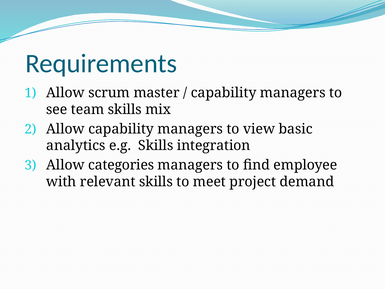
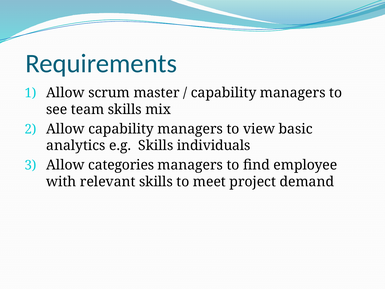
integration: integration -> individuals
